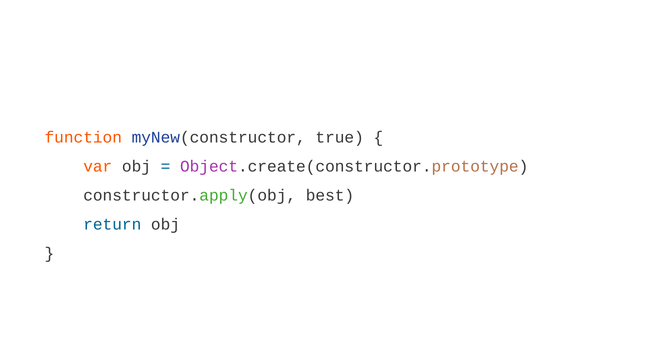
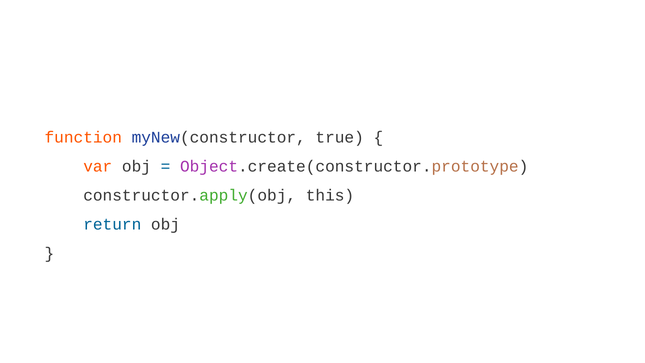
best: best -> this
